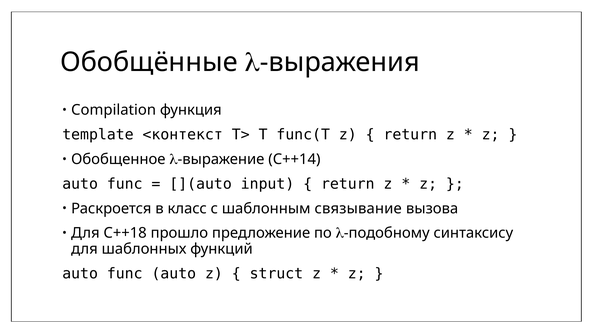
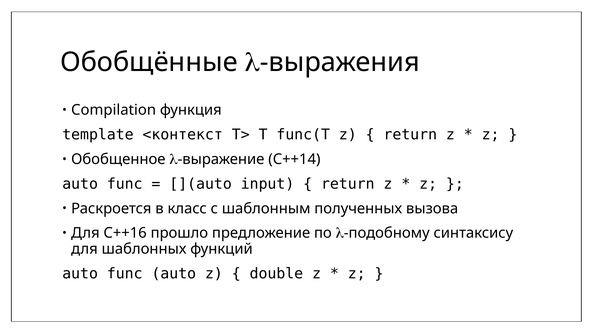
связывание: связывание -> полученных
C++18: C++18 -> C++16
struct: struct -> double
